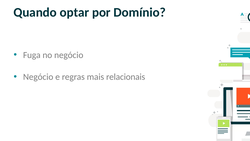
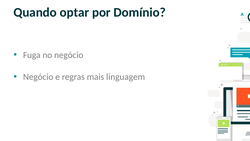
relacionais: relacionais -> linguagem
